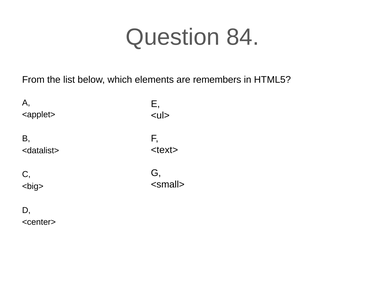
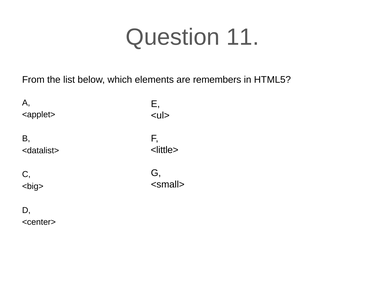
84: 84 -> 11
<text>: <text> -> <little>
